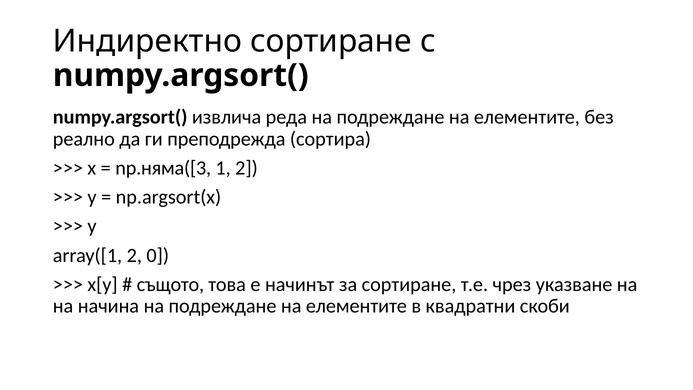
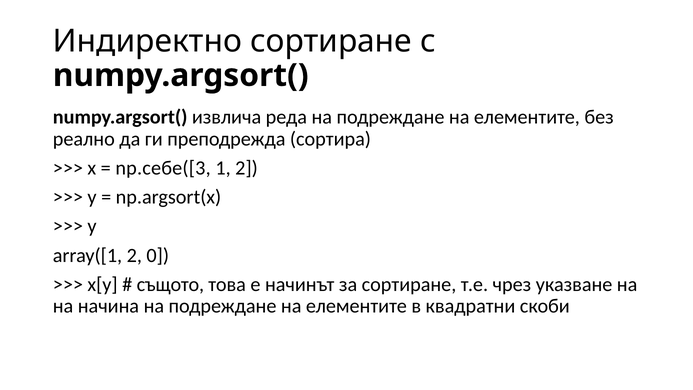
np.няма([3: np.няма([3 -> np.себе([3
